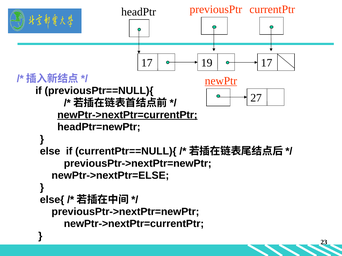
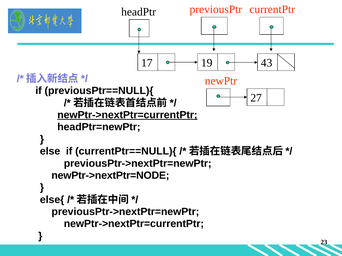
19 17: 17 -> 43
newPtr underline: present -> none
newPtr->nextPtr=ELSE: newPtr->nextPtr=ELSE -> newPtr->nextPtr=NODE
